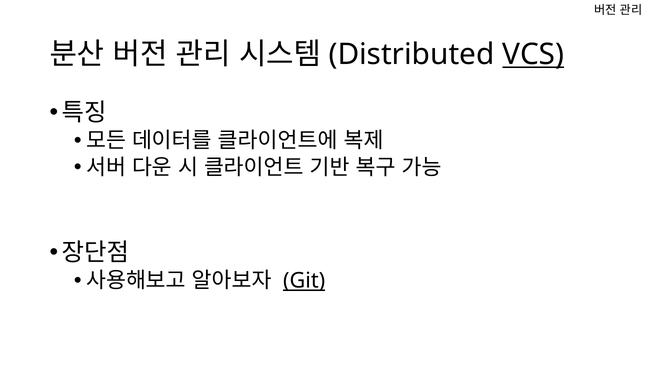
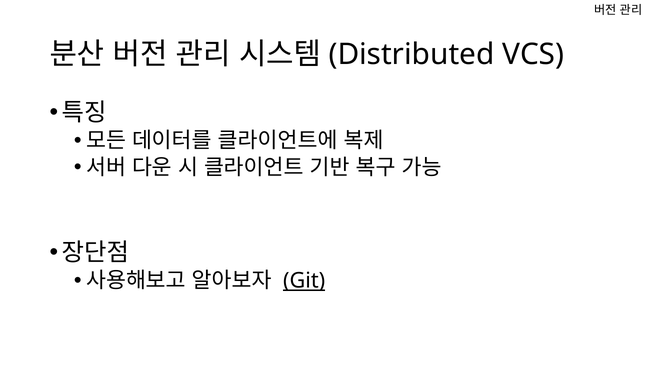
VCS underline: present -> none
